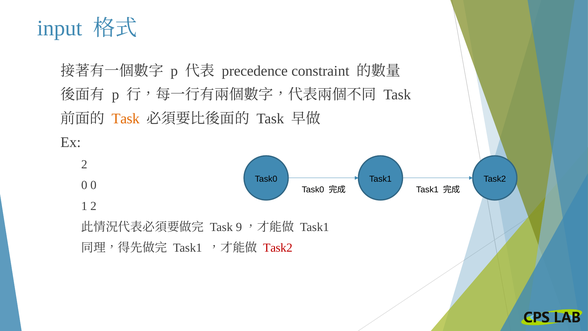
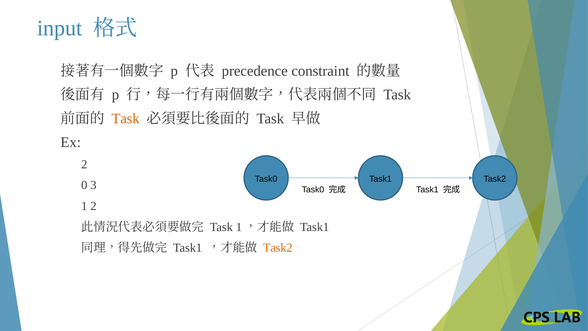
0: 0 -> 3
9: 9 -> 1
Task2 at (278, 248) colour: red -> orange
